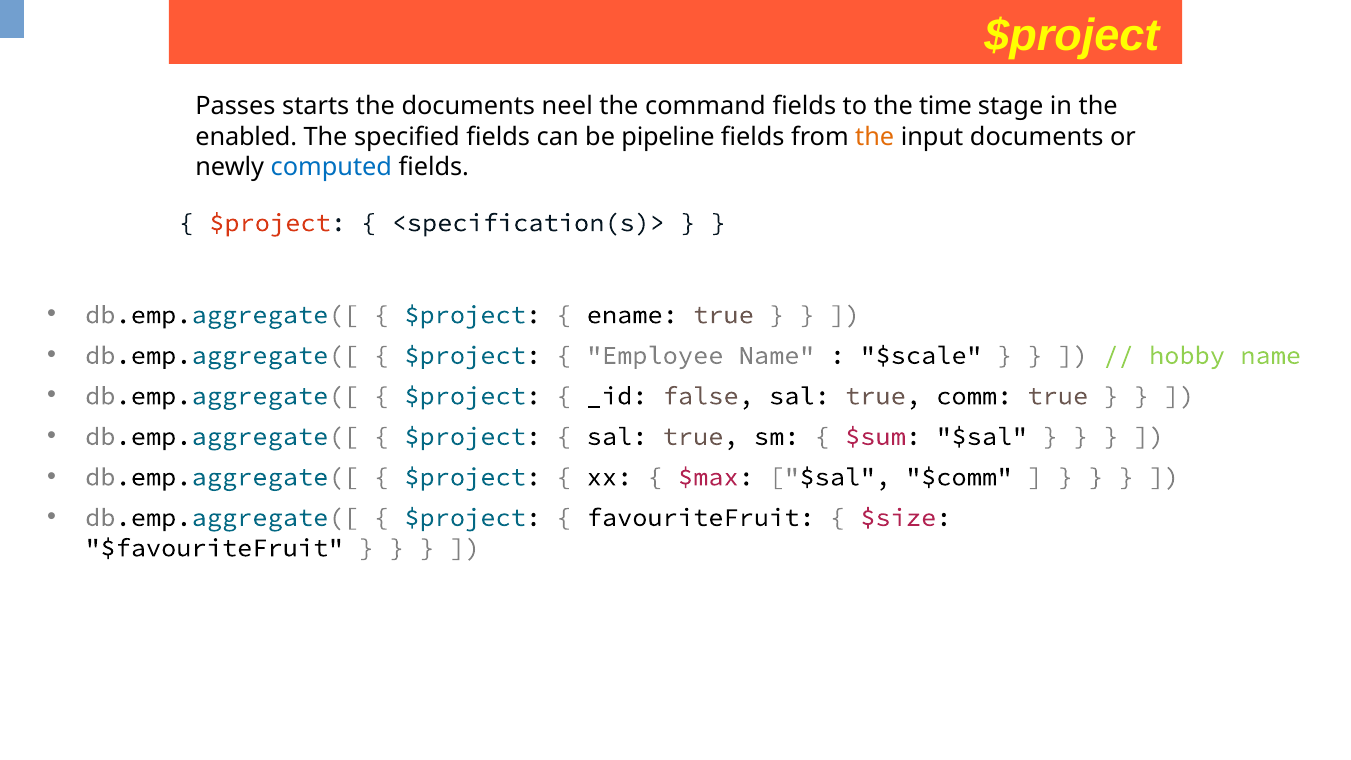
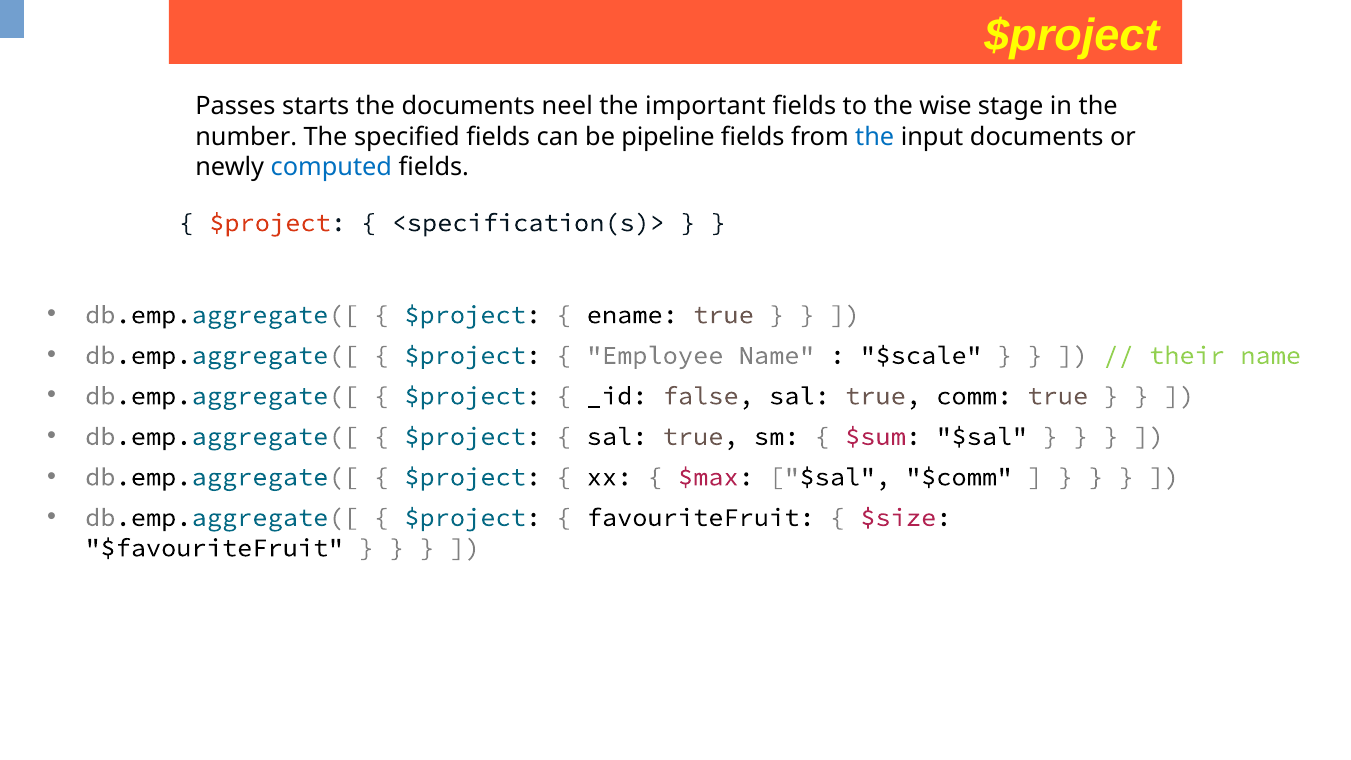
command: command -> important
time: time -> wise
enabled: enabled -> number
the at (875, 137) colour: orange -> blue
hobby: hobby -> their
